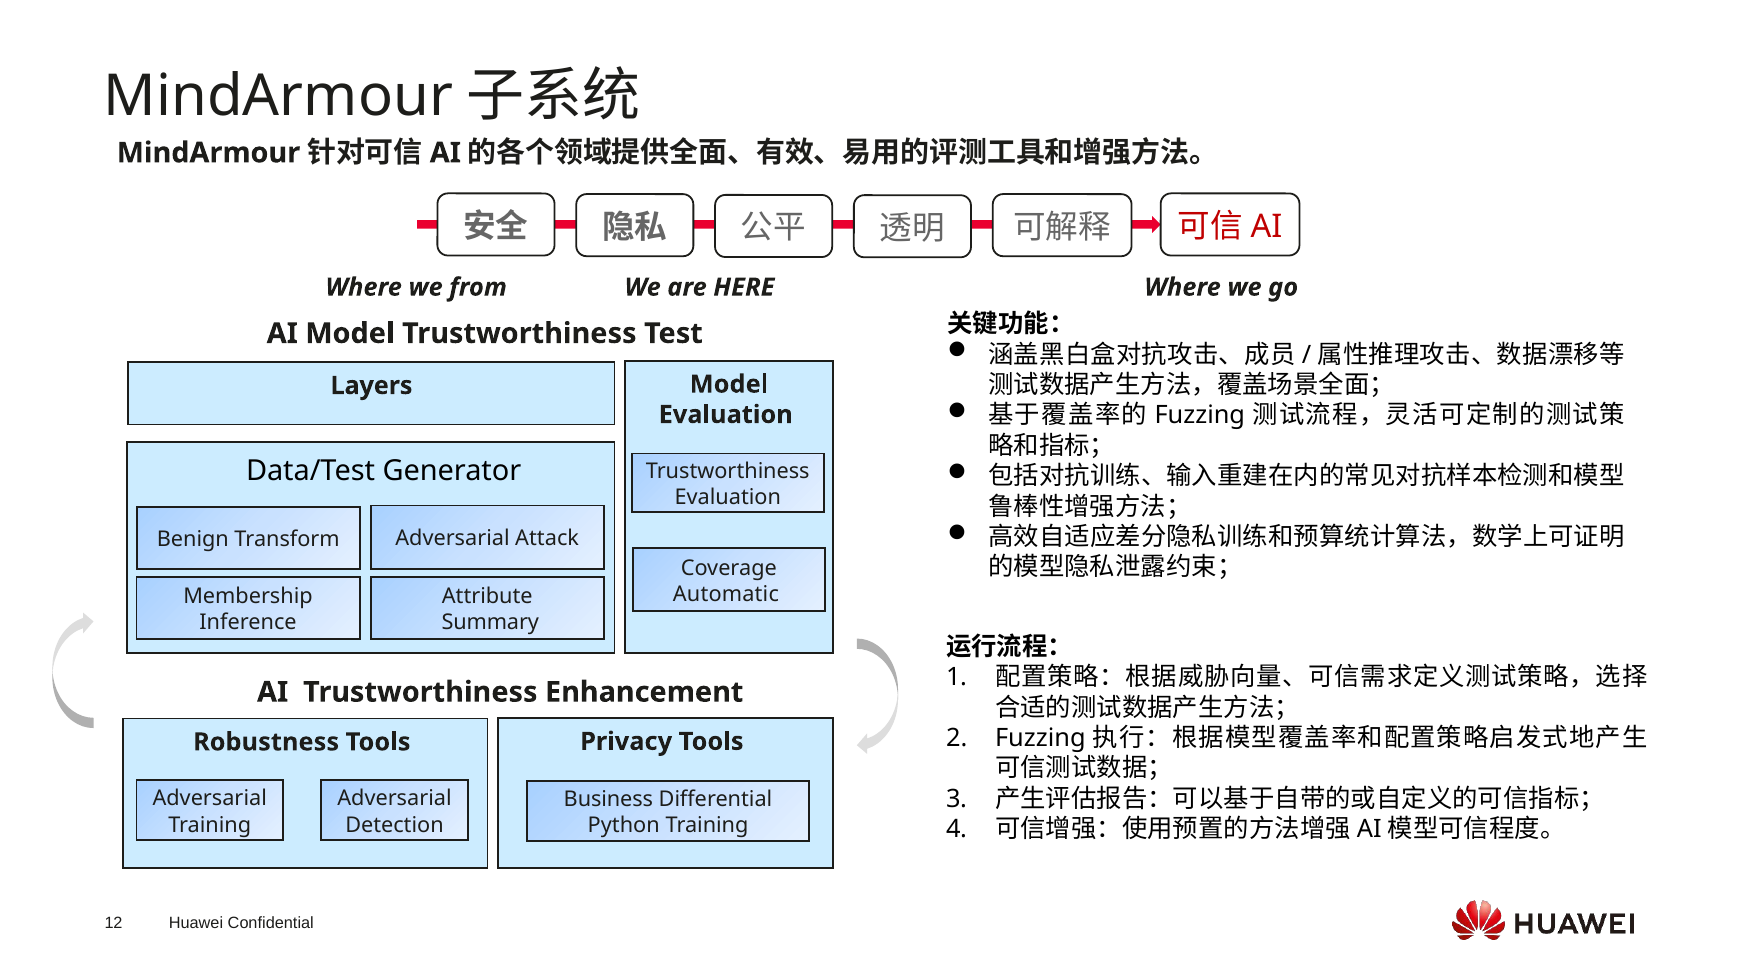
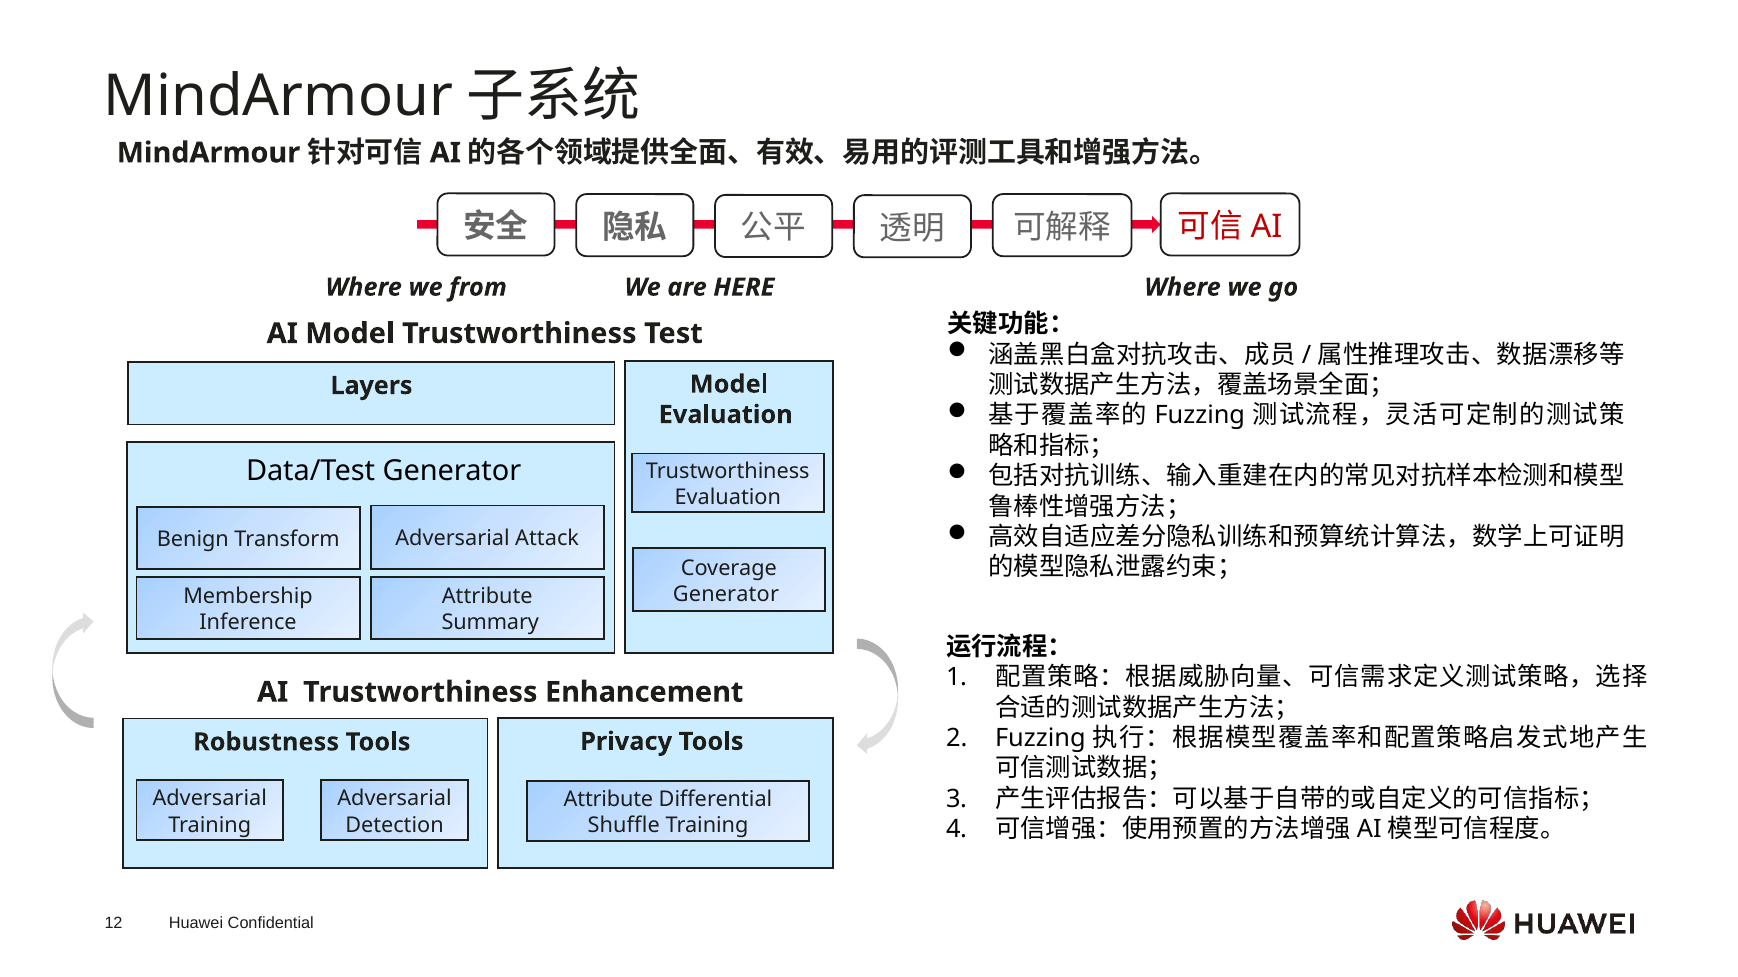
Automatic at (726, 594): Automatic -> Generator
Business at (608, 800): Business -> Attribute
Python: Python -> Shuffle
